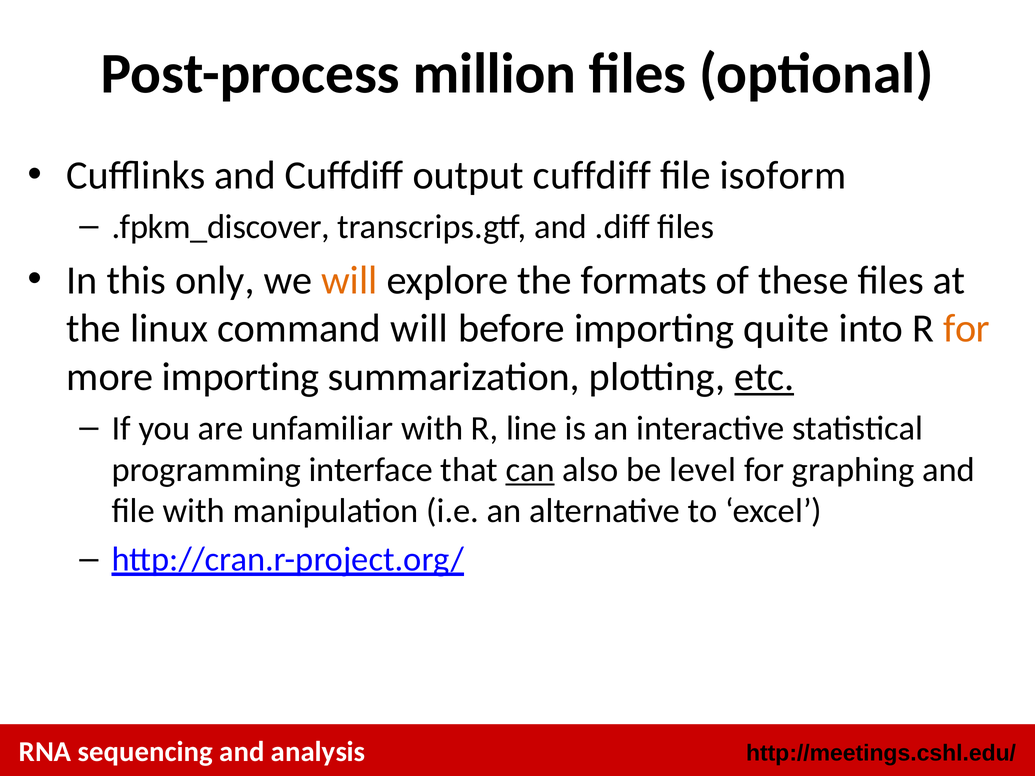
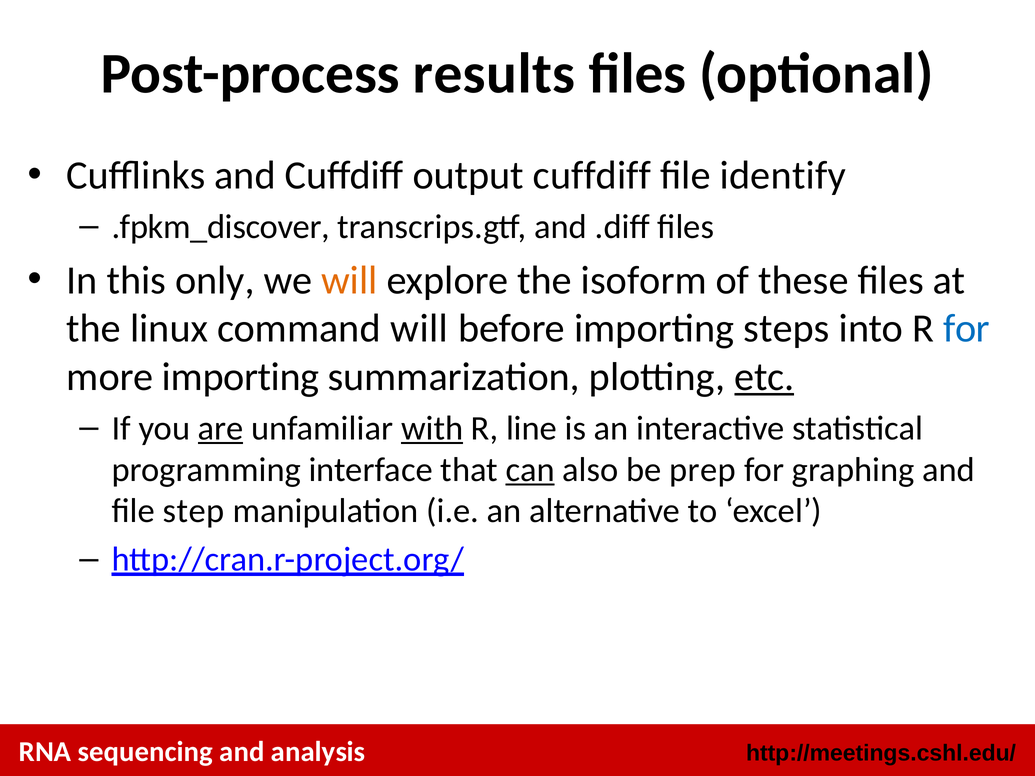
million: million -> results
isoform: isoform -> identify
formats: formats -> isoform
quite: quite -> steps
for at (966, 329) colour: orange -> blue
are underline: none -> present
with at (432, 428) underline: none -> present
level: level -> prep
file with: with -> step
